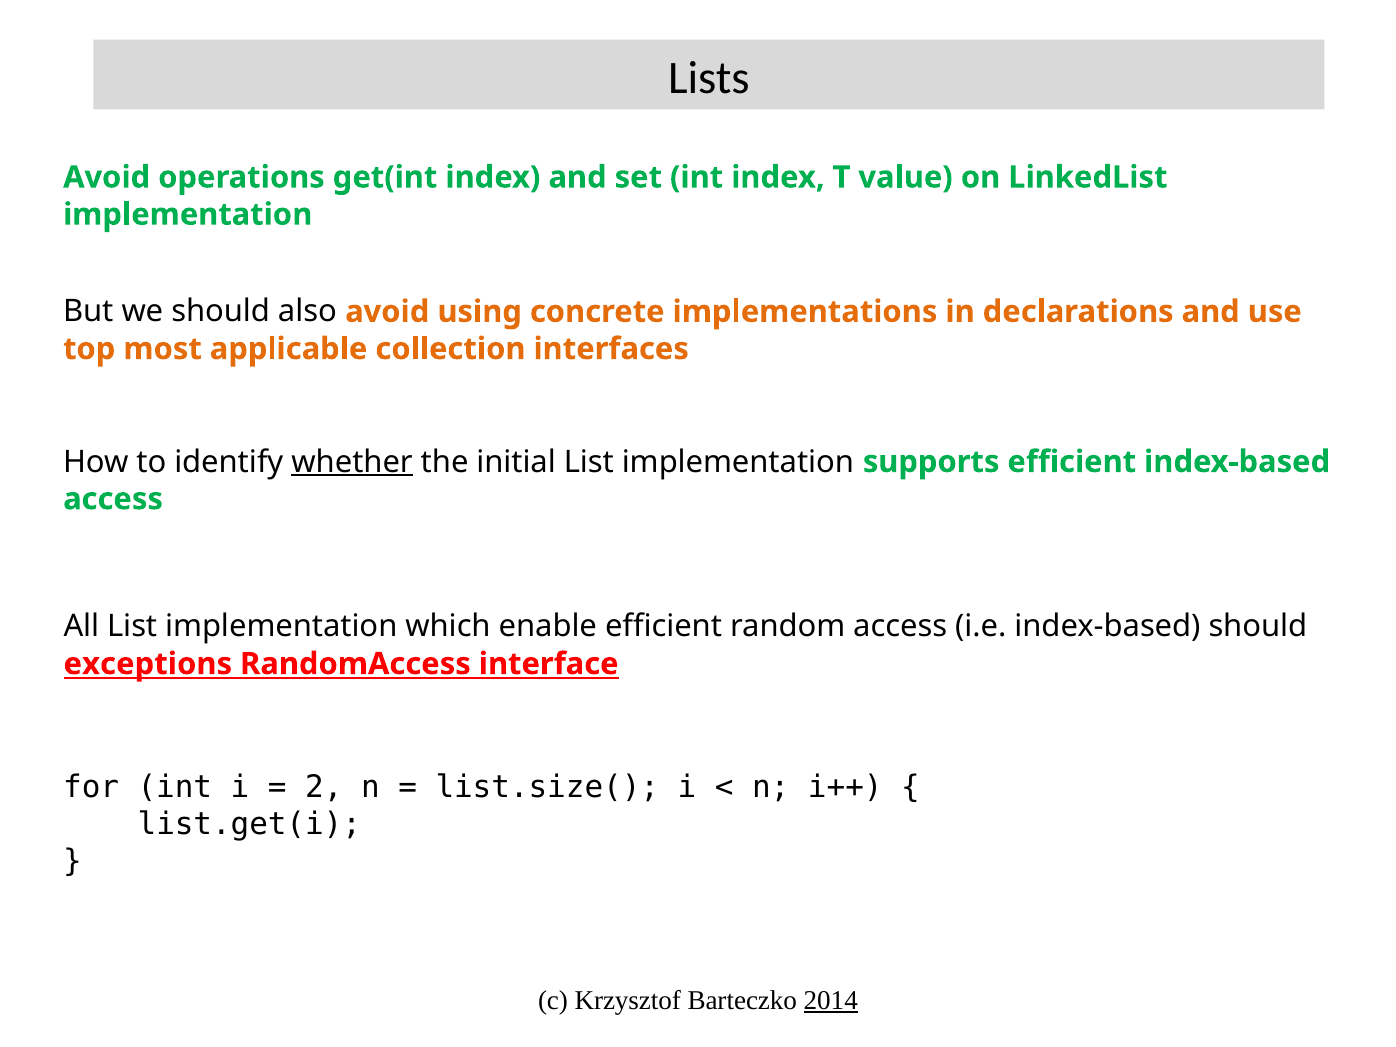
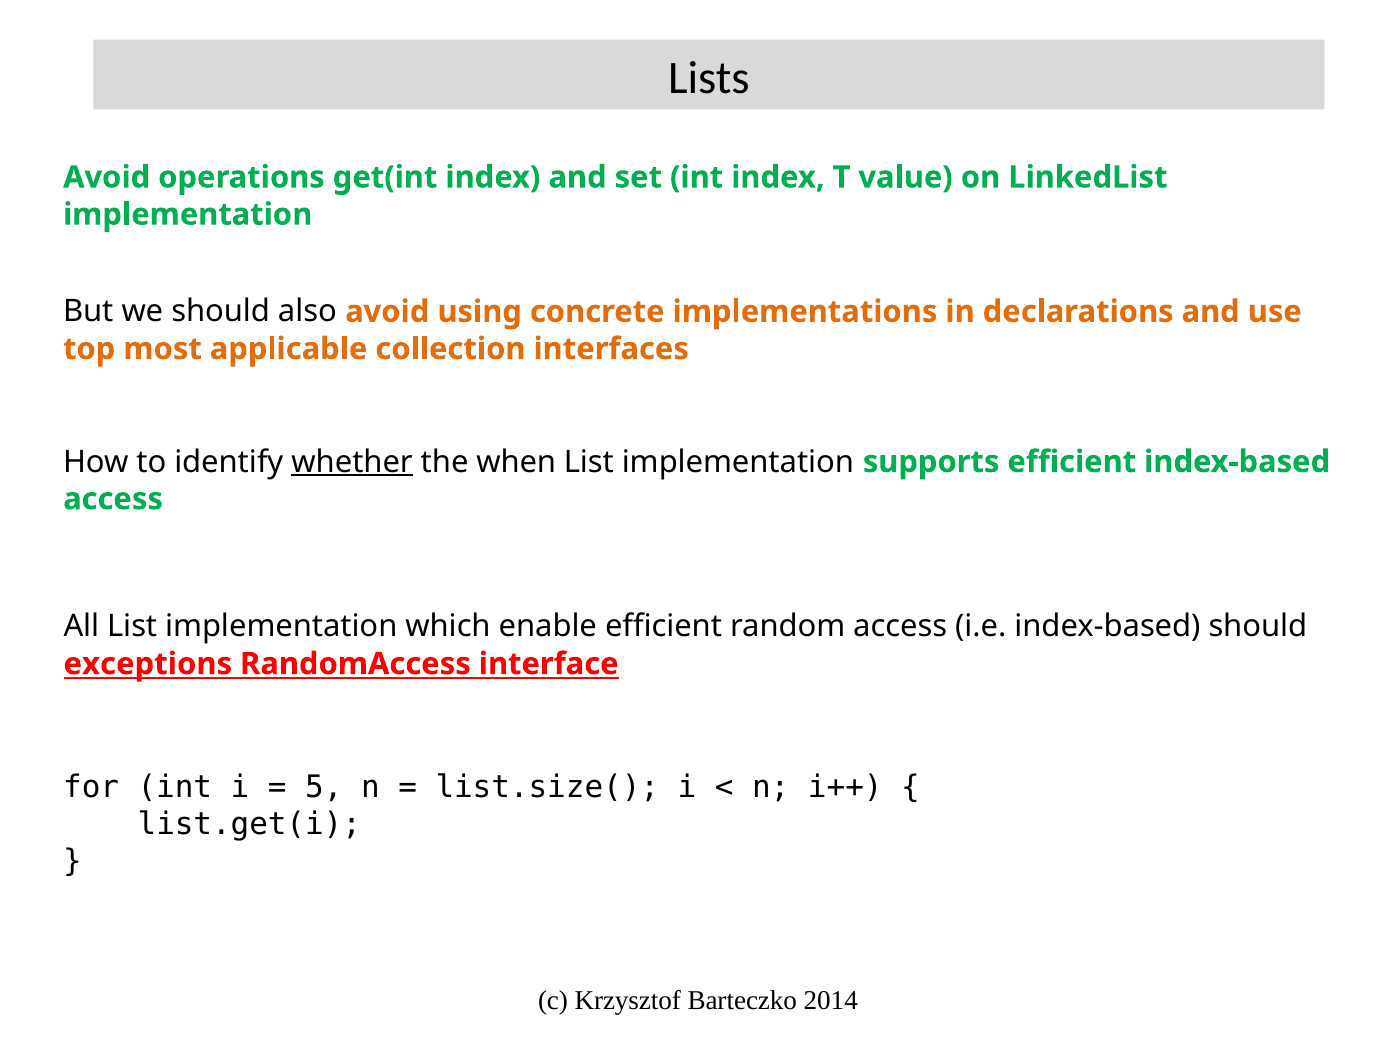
initial: initial -> when
2: 2 -> 5
2014 underline: present -> none
